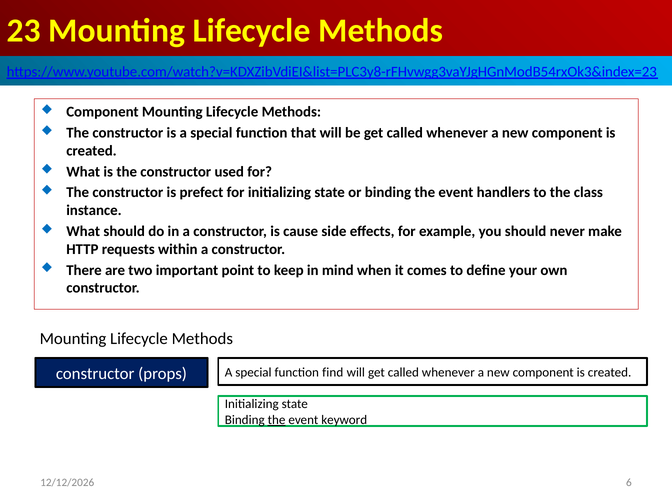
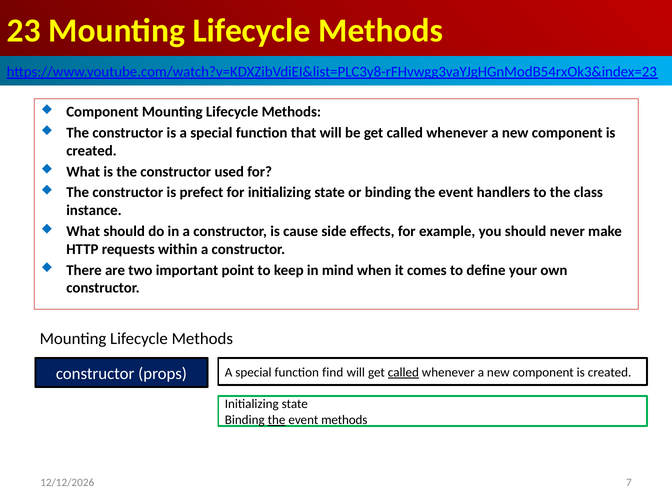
called at (403, 372) underline: none -> present
event keyword: keyword -> methods
6: 6 -> 7
